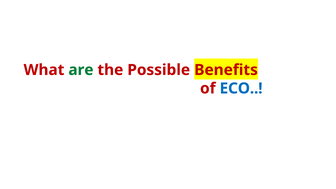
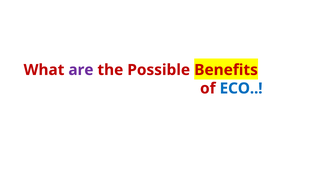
are colour: green -> purple
